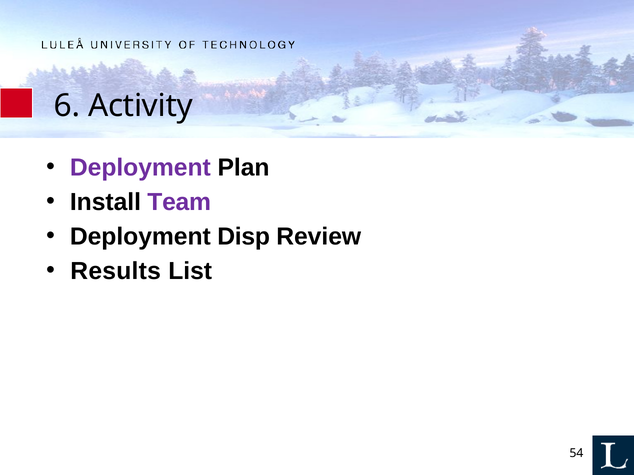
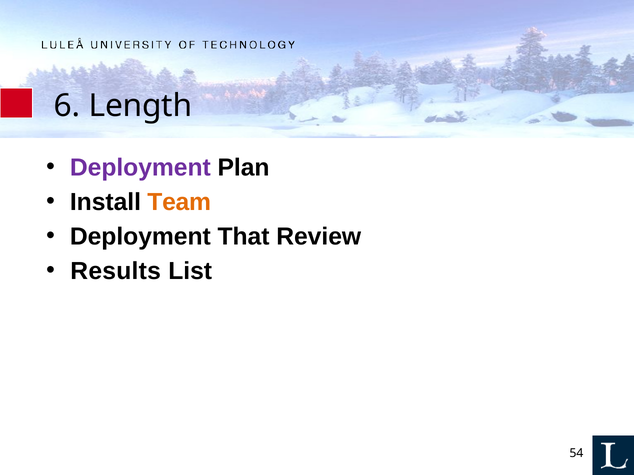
Activity: Activity -> Length
Team colour: purple -> orange
Disp: Disp -> That
